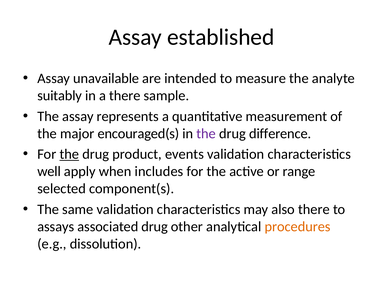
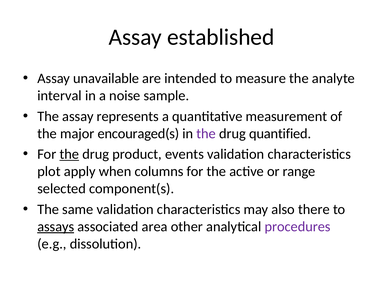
suitably: suitably -> interval
a there: there -> noise
difference: difference -> quantified
well: well -> plot
includes: includes -> columns
assays underline: none -> present
associated drug: drug -> area
procedures colour: orange -> purple
